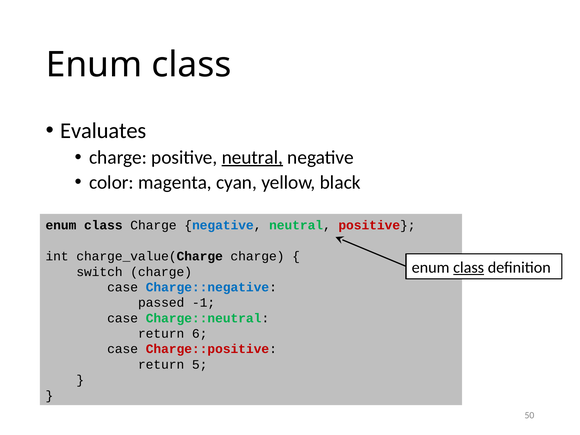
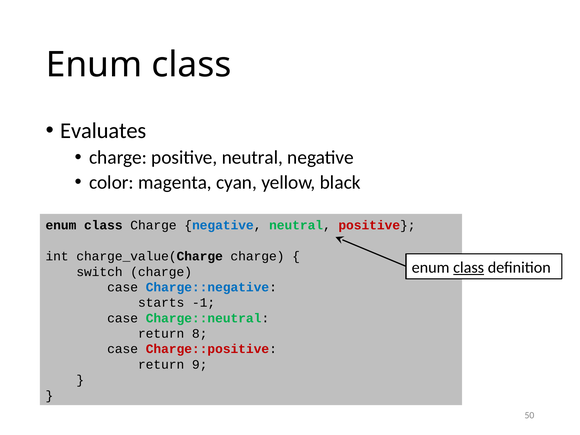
neutral at (252, 157) underline: present -> none
passed: passed -> starts
6: 6 -> 8
5: 5 -> 9
